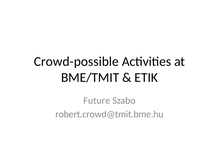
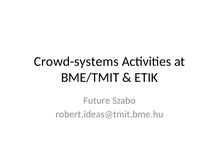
Crowd-possible: Crowd-possible -> Crowd-systems
robert.crowd@tmit.bme.hu: robert.crowd@tmit.bme.hu -> robert.ideas@tmit.bme.hu
